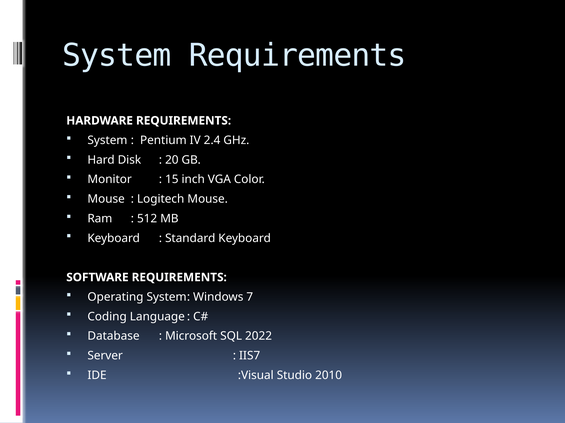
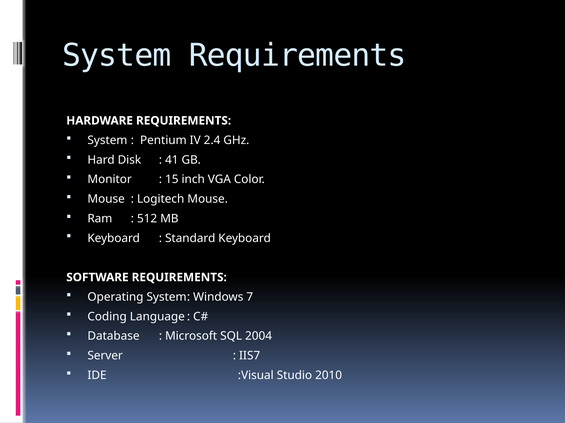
20: 20 -> 41
2022: 2022 -> 2004
